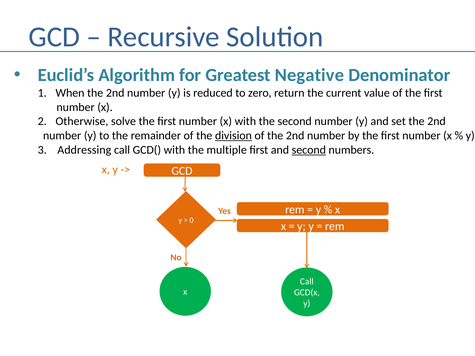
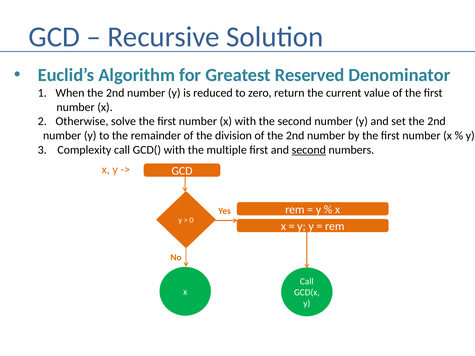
Negative: Negative -> Reserved
division underline: present -> none
Addressing: Addressing -> Complexity
